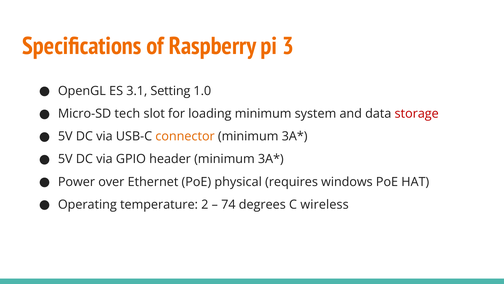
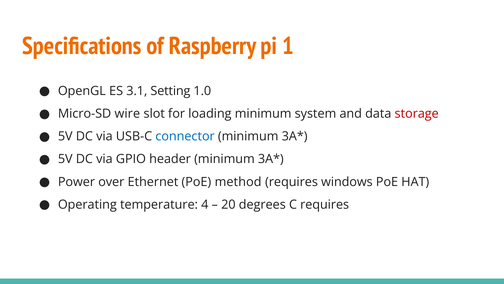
3: 3 -> 1
tech: tech -> wire
connector colour: orange -> blue
physical: physical -> method
2: 2 -> 4
74: 74 -> 20
C wireless: wireless -> requires
